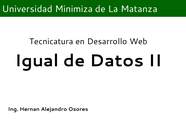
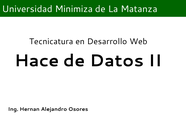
Igual: Igual -> Hace
